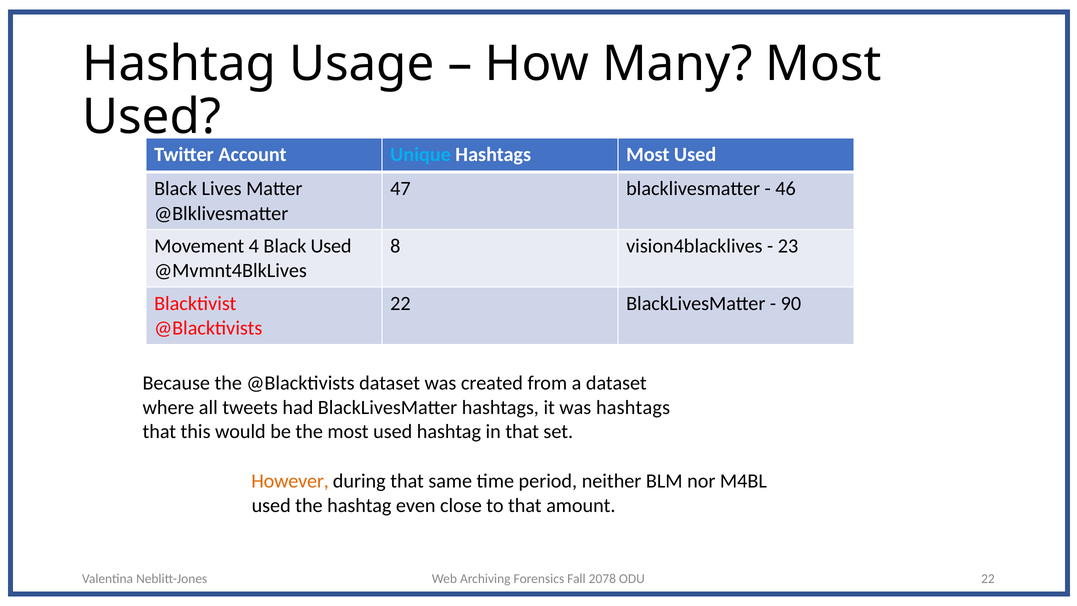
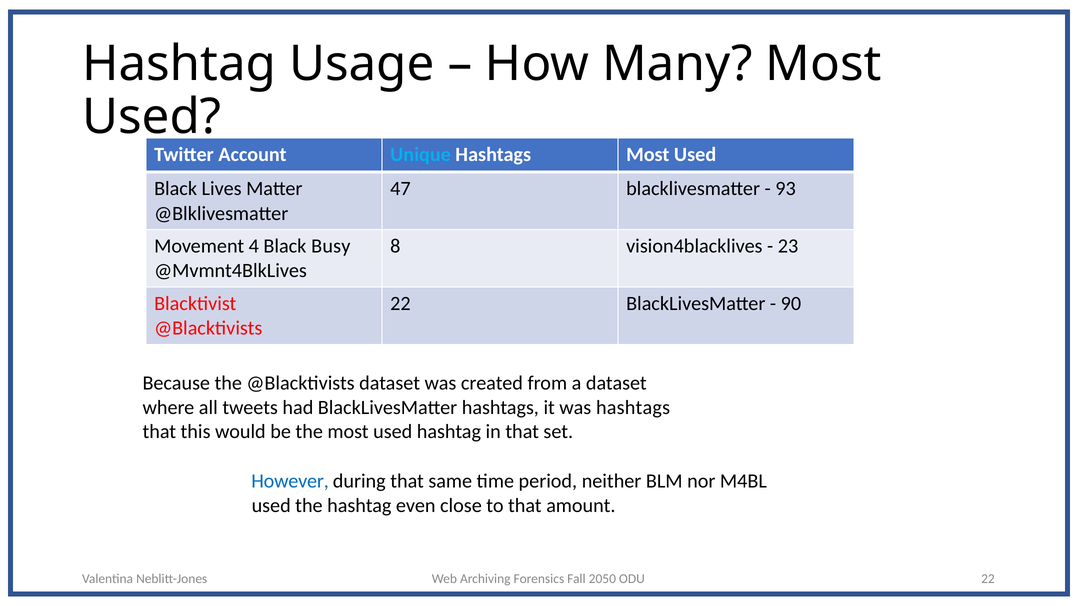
46: 46 -> 93
Black Used: Used -> Busy
However colour: orange -> blue
2078: 2078 -> 2050
